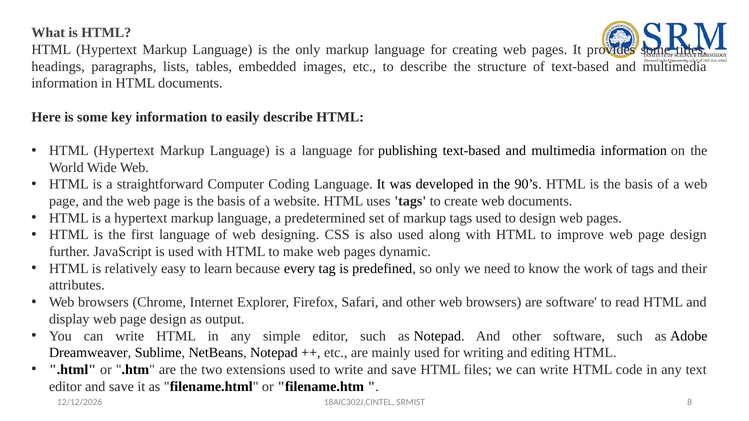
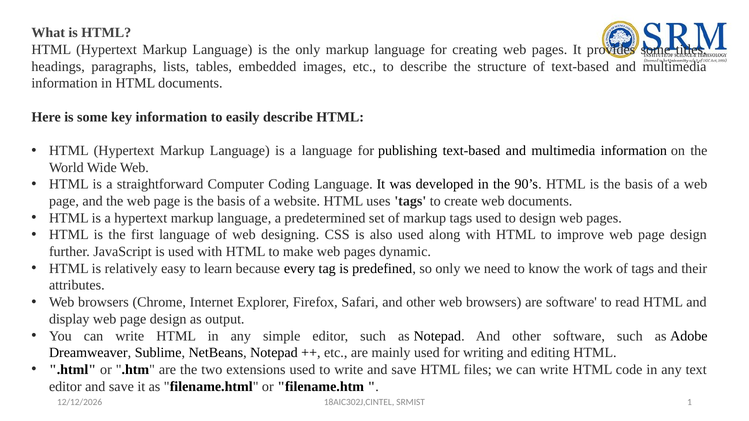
8: 8 -> 1
